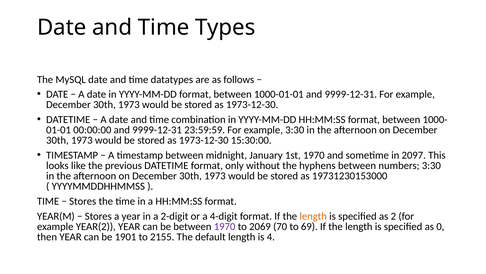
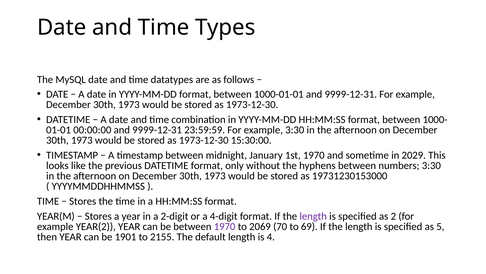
2097: 2097 -> 2029
length at (313, 216) colour: orange -> purple
0: 0 -> 5
